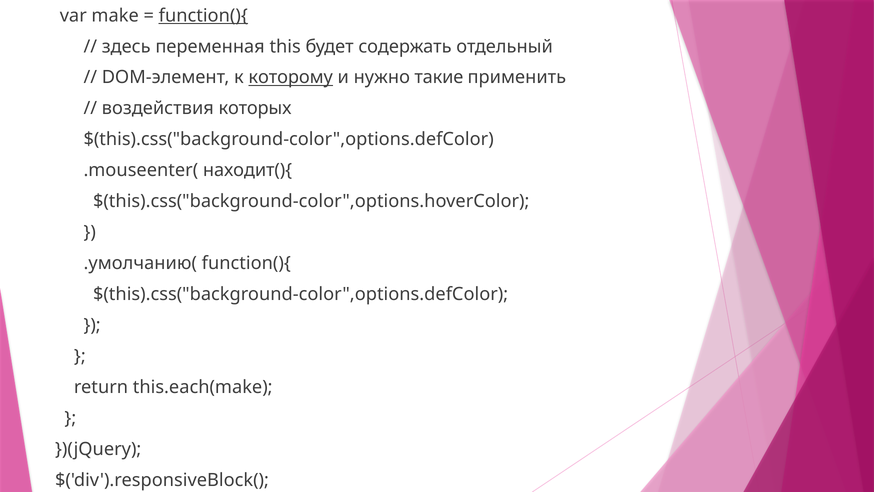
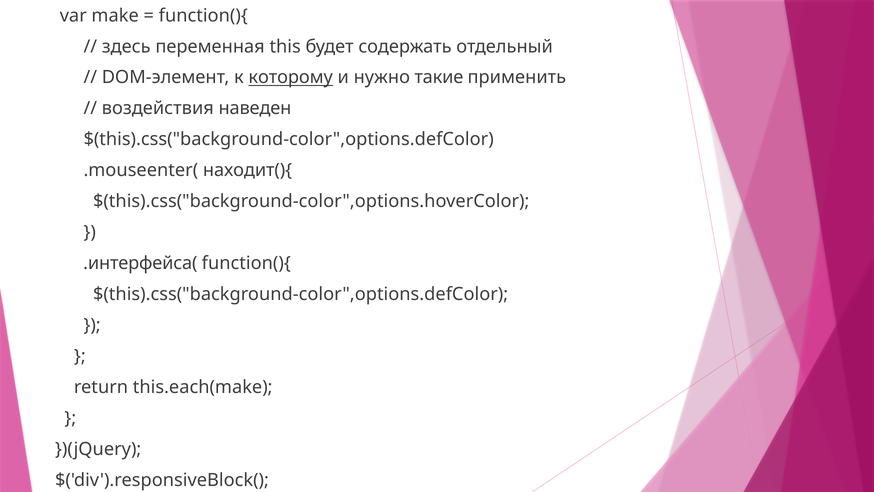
function(){ at (203, 15) underline: present -> none
которых: которых -> наведен
.умолчанию(: .умолчанию( -> .интерфейса(
